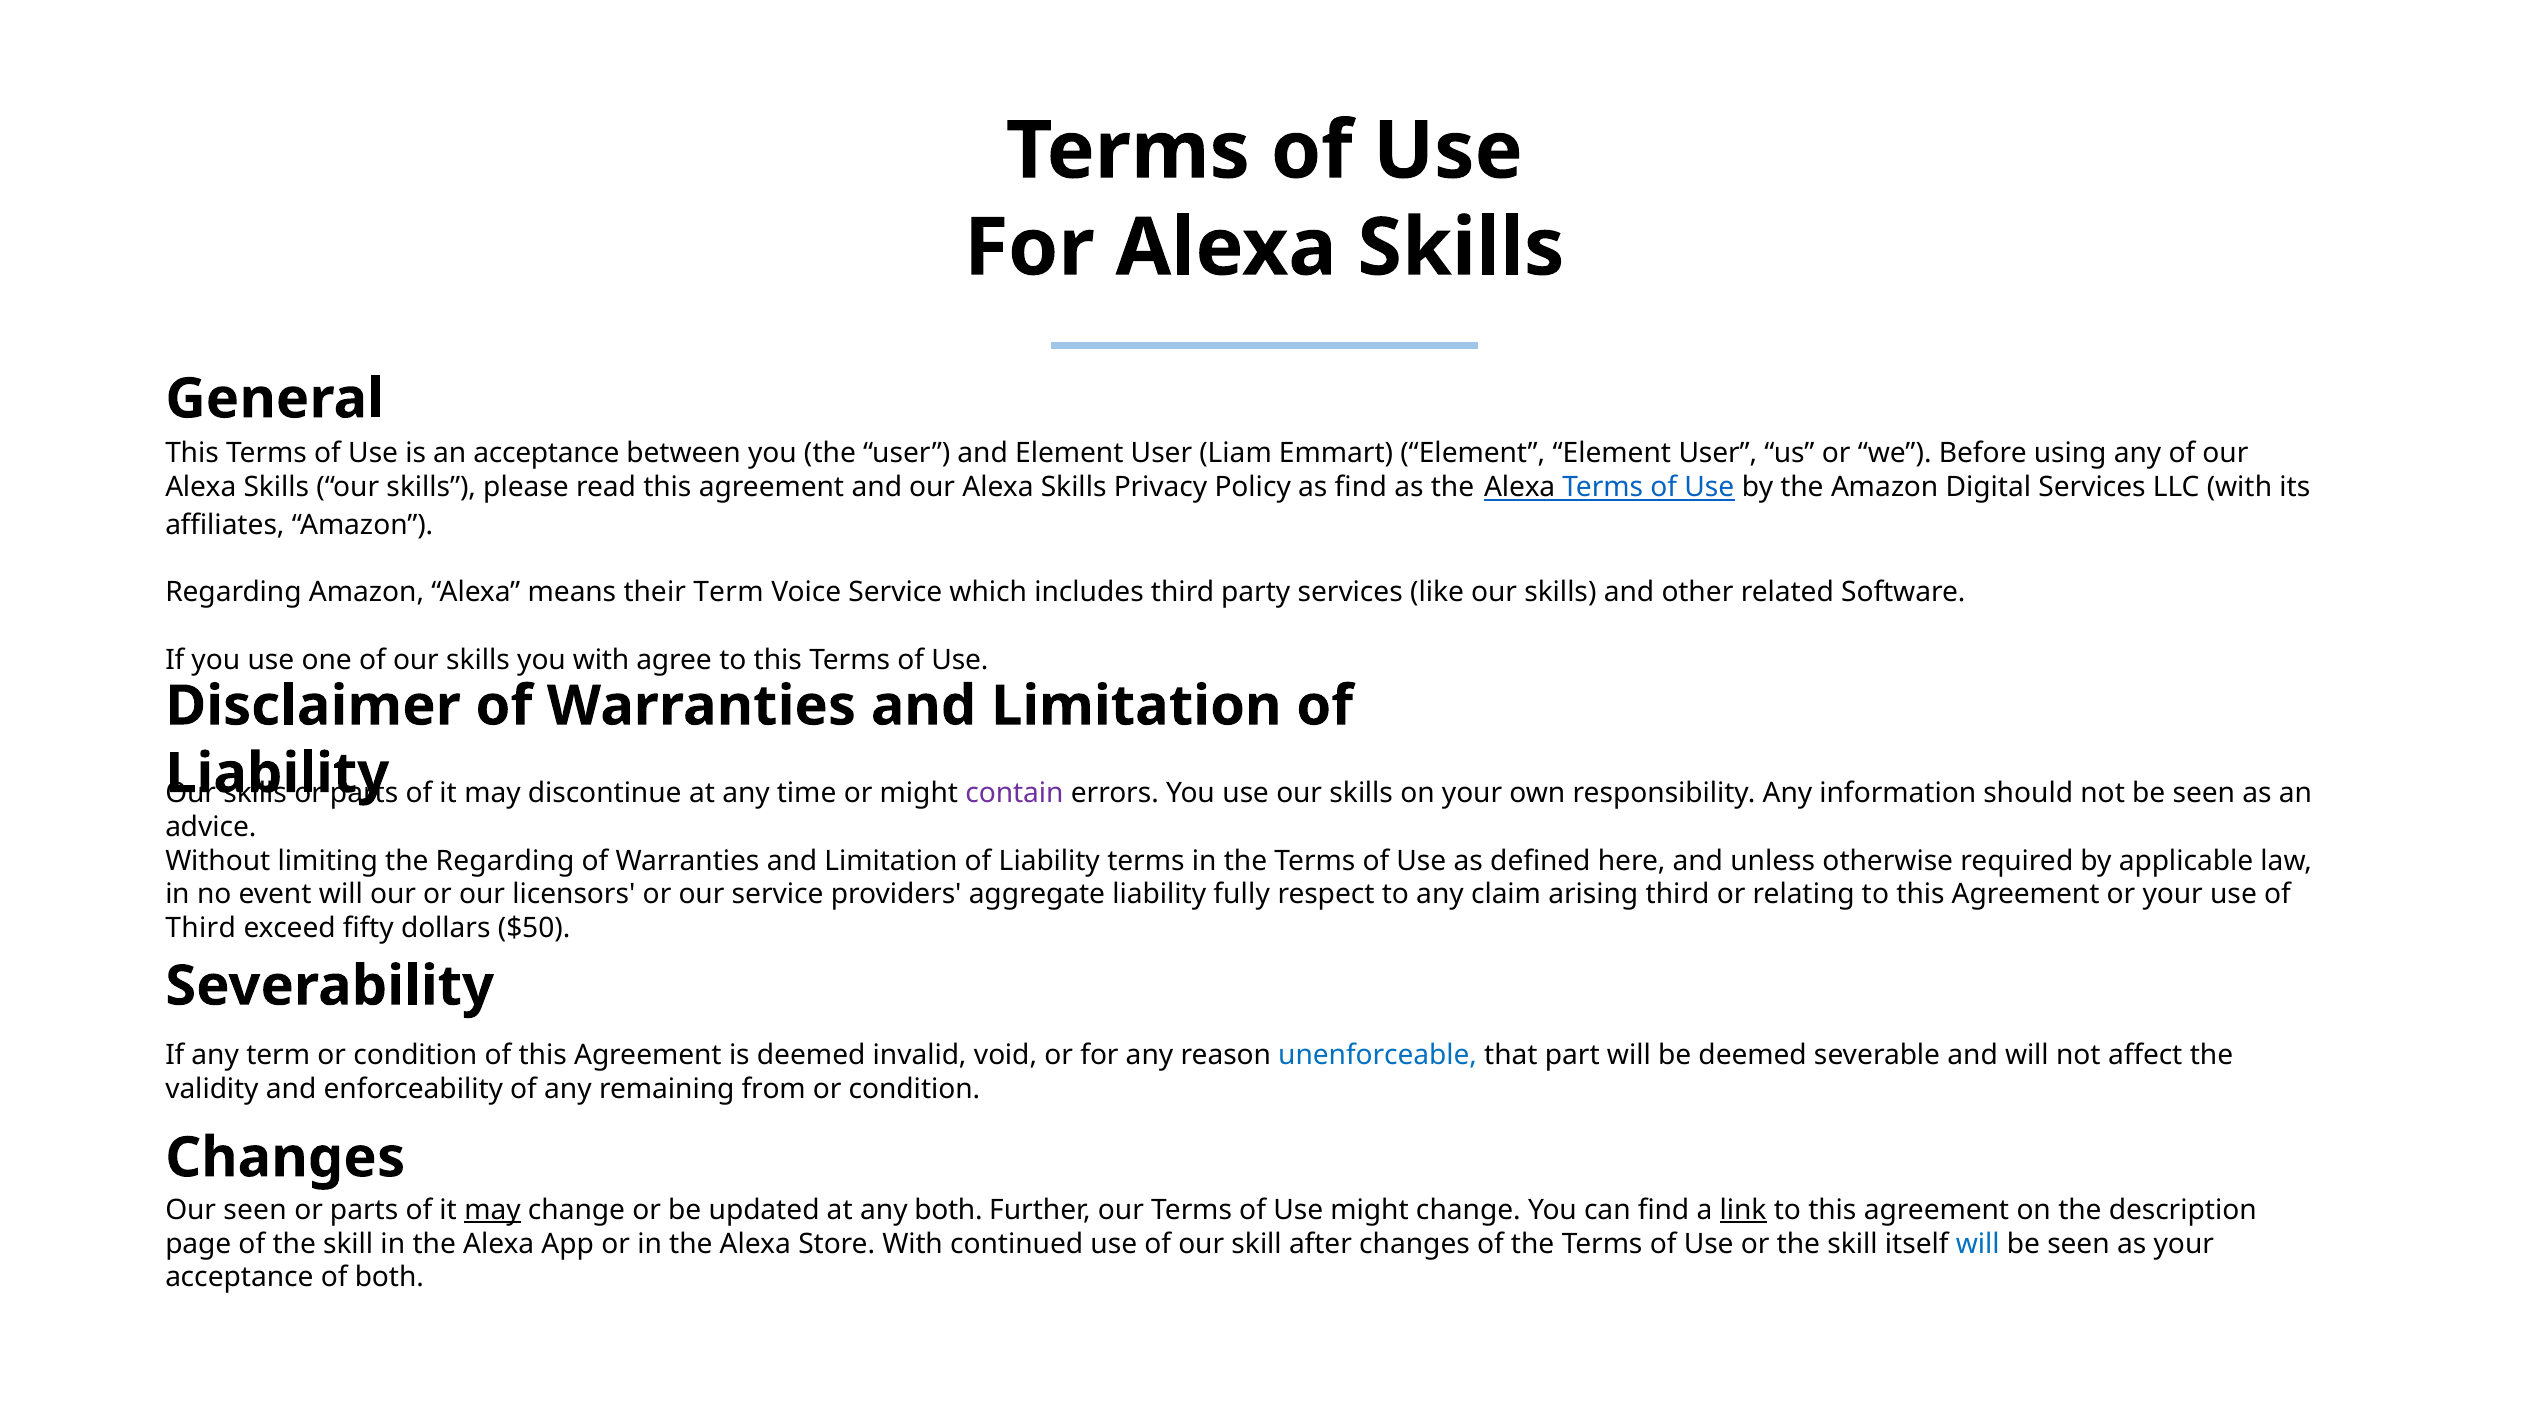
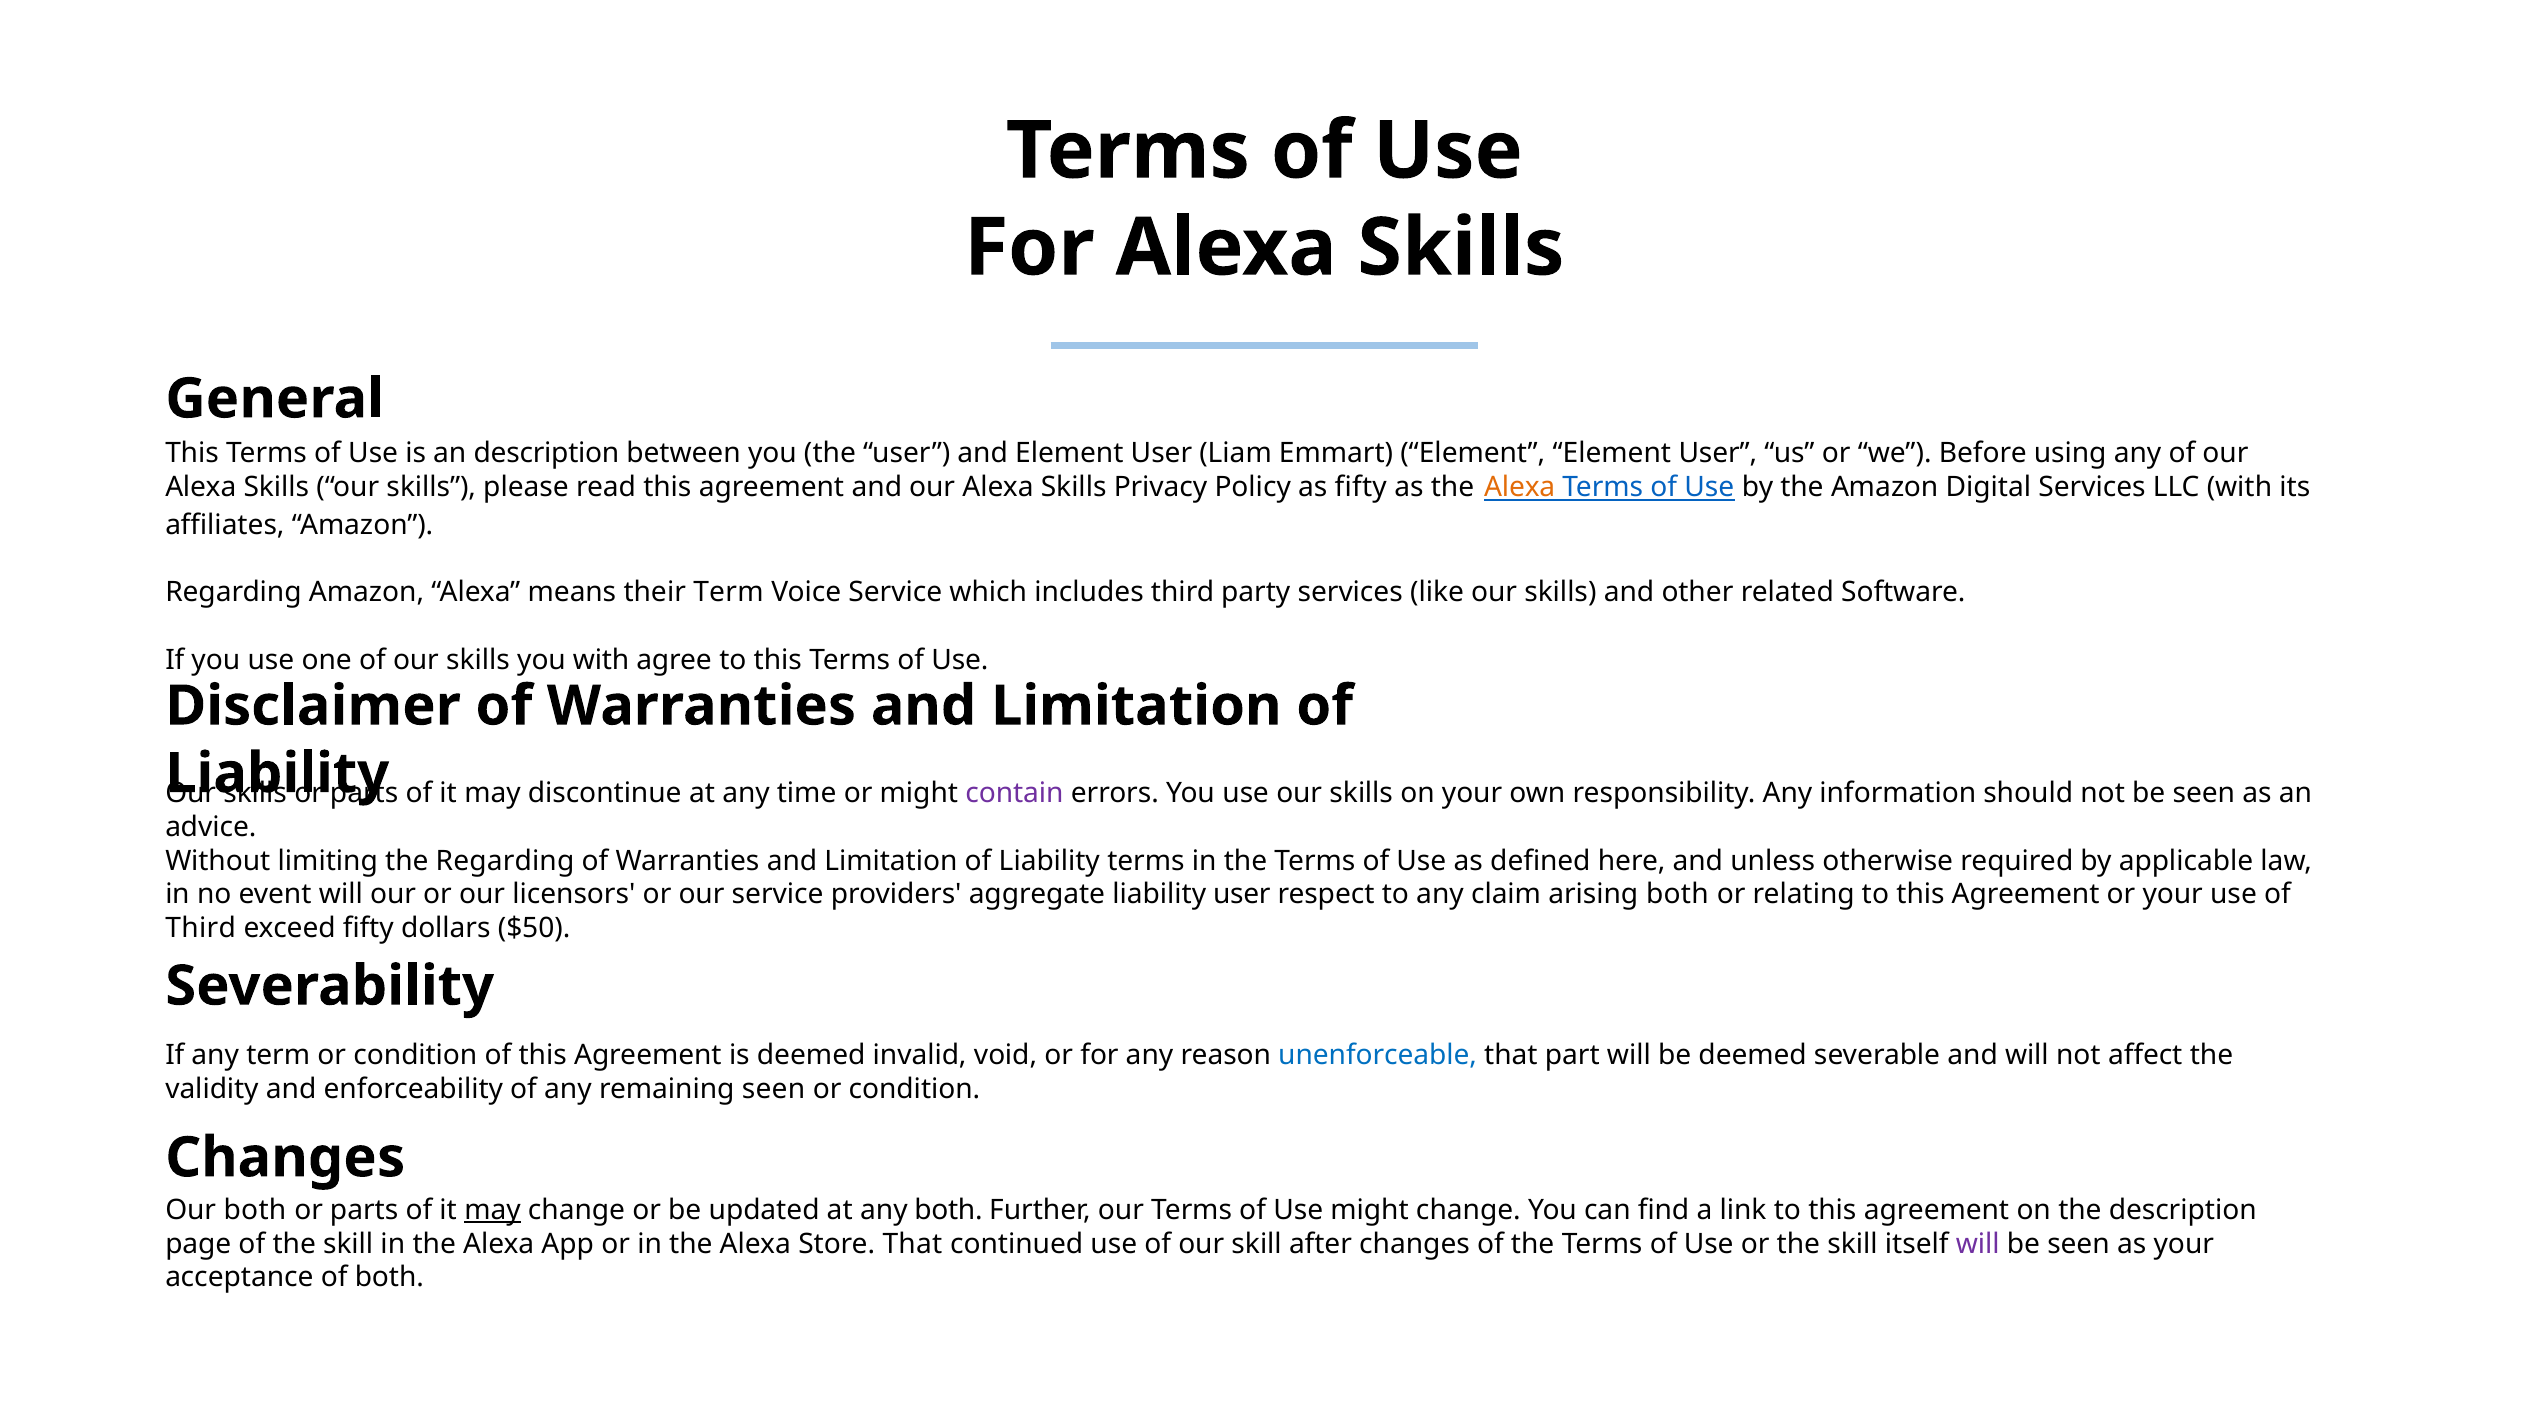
an acceptance: acceptance -> description
as find: find -> fifty
Alexa at (1520, 487) colour: black -> orange
liability fully: fully -> user
arising third: third -> both
remaining from: from -> seen
Our seen: seen -> both
link underline: present -> none
Store With: With -> That
will at (1978, 1244) colour: blue -> purple
